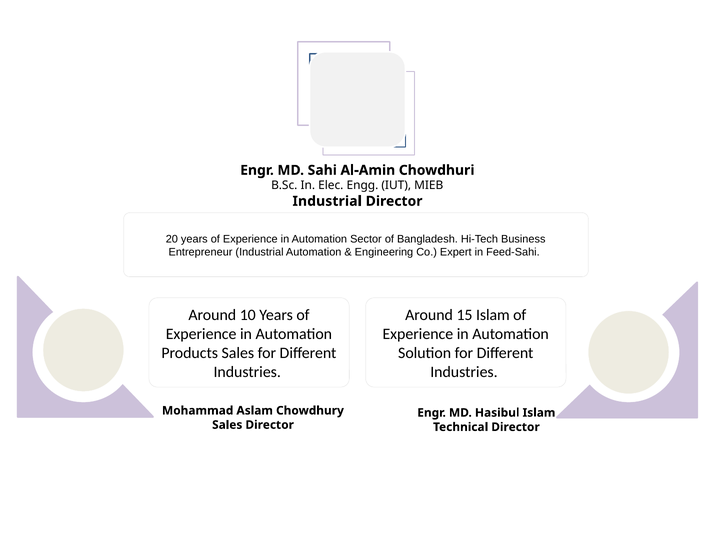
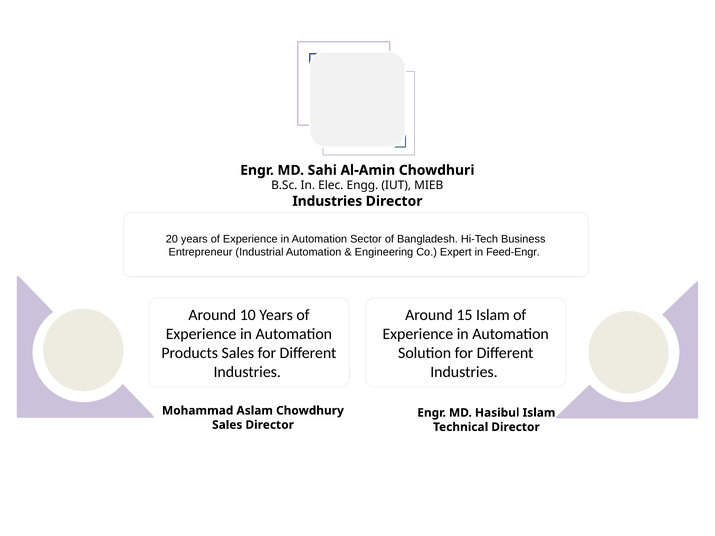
Industrial at (327, 201): Industrial -> Industries
Feed-Sahi: Feed-Sahi -> Feed-Engr
